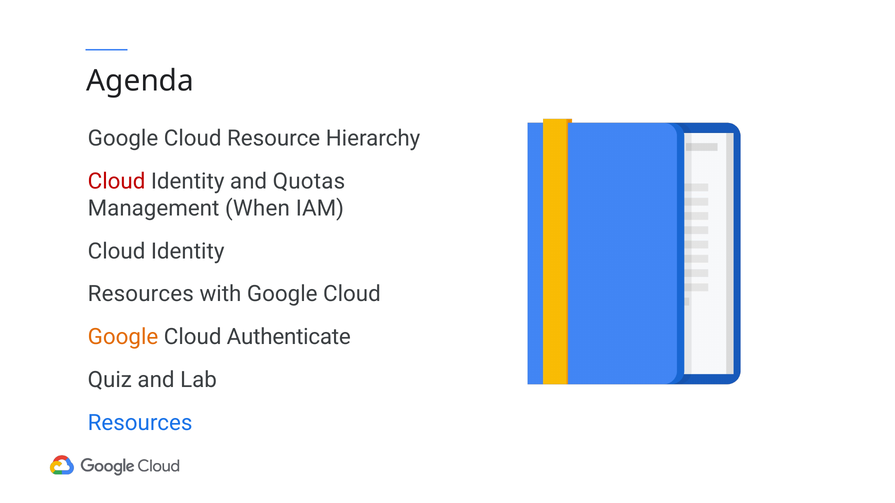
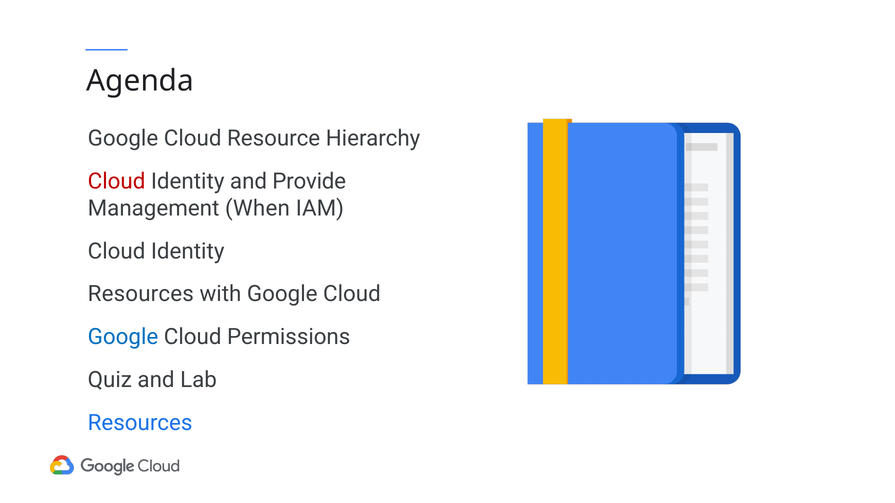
Quotas: Quotas -> Provide
Google at (123, 337) colour: orange -> blue
Authenticate: Authenticate -> Permissions
